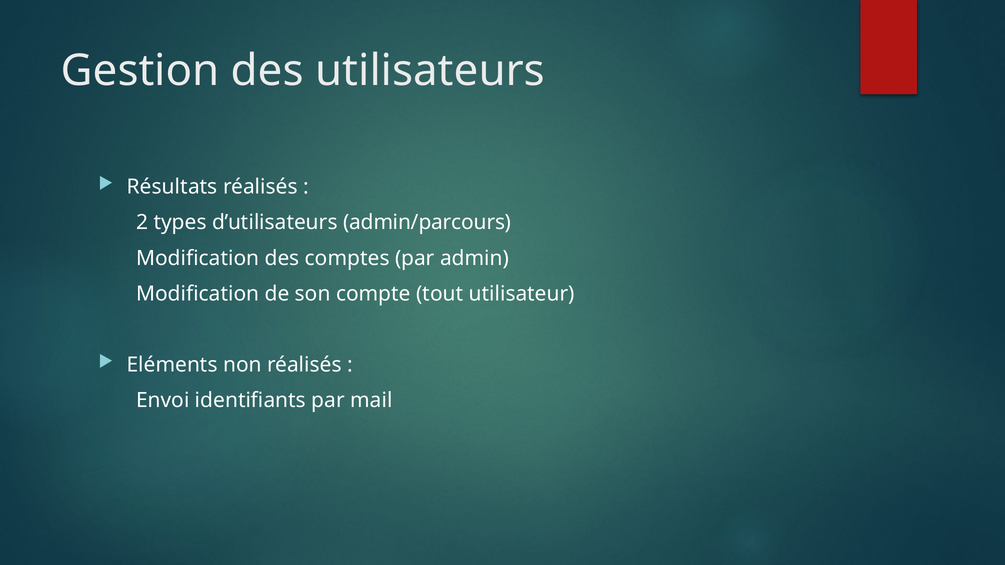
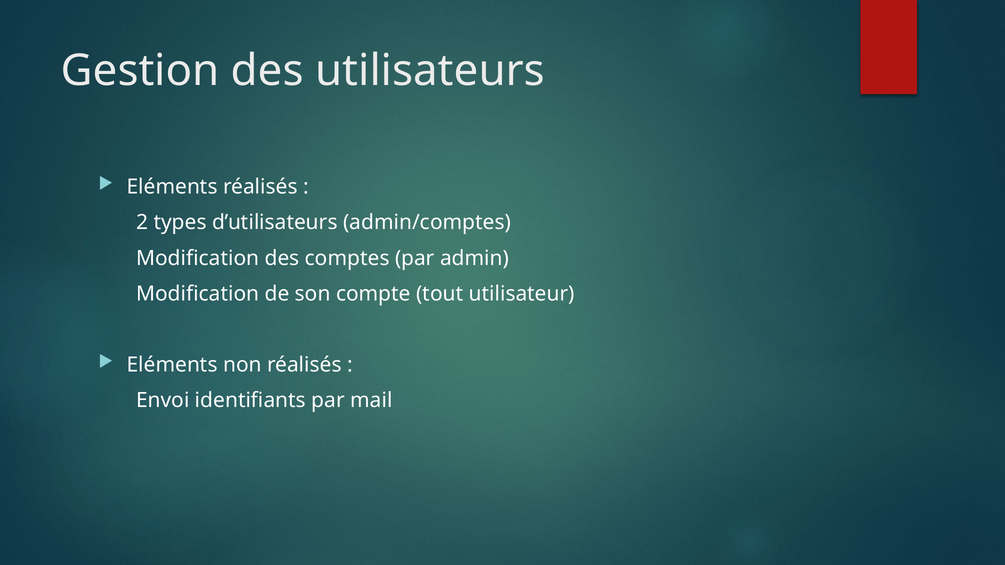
Résultats at (172, 187): Résultats -> Eléments
admin/parcours: admin/parcours -> admin/comptes
